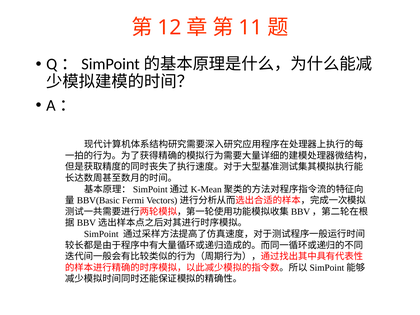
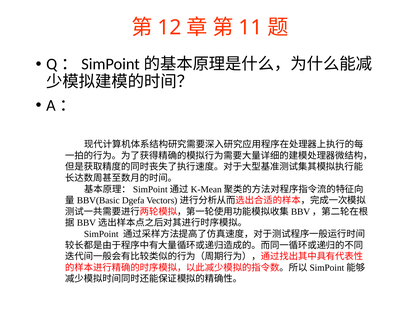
Fermi: Fermi -> Dgefa
